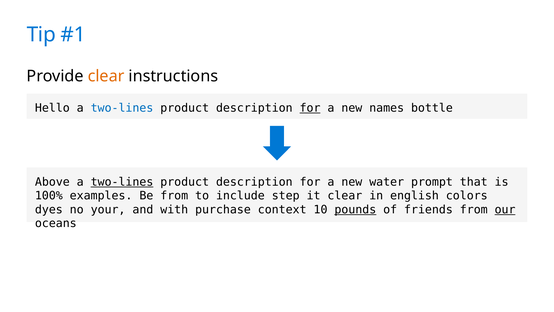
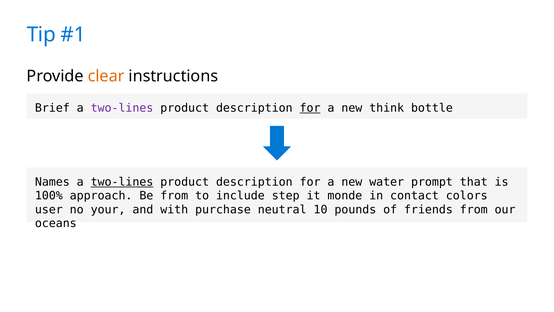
Hello: Hello -> Brief
two-lines at (122, 108) colour: blue -> purple
names: names -> think
Above: Above -> Names
examples: examples -> approach
it clear: clear -> monde
english: english -> contact
dyes: dyes -> user
context: context -> neutral
pounds underline: present -> none
our underline: present -> none
